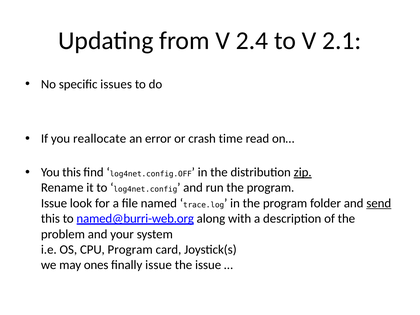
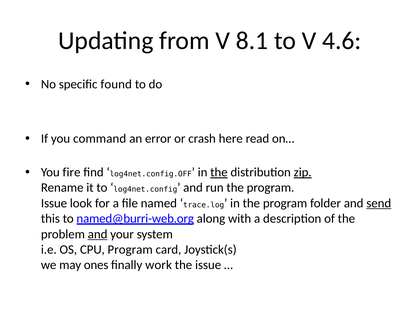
2.4: 2.4 -> 8.1
2.1: 2.1 -> 4.6
issues: issues -> found
reallocate: reallocate -> command
time: time -> here
You this: this -> fire
the at (219, 172) underline: none -> present
and at (98, 234) underline: none -> present
finally issue: issue -> work
